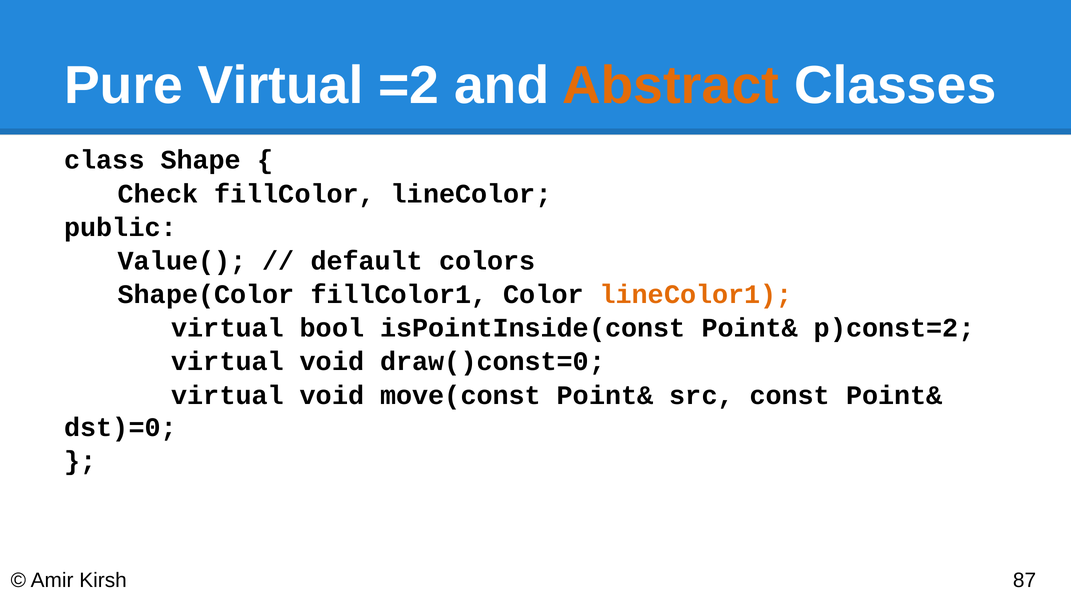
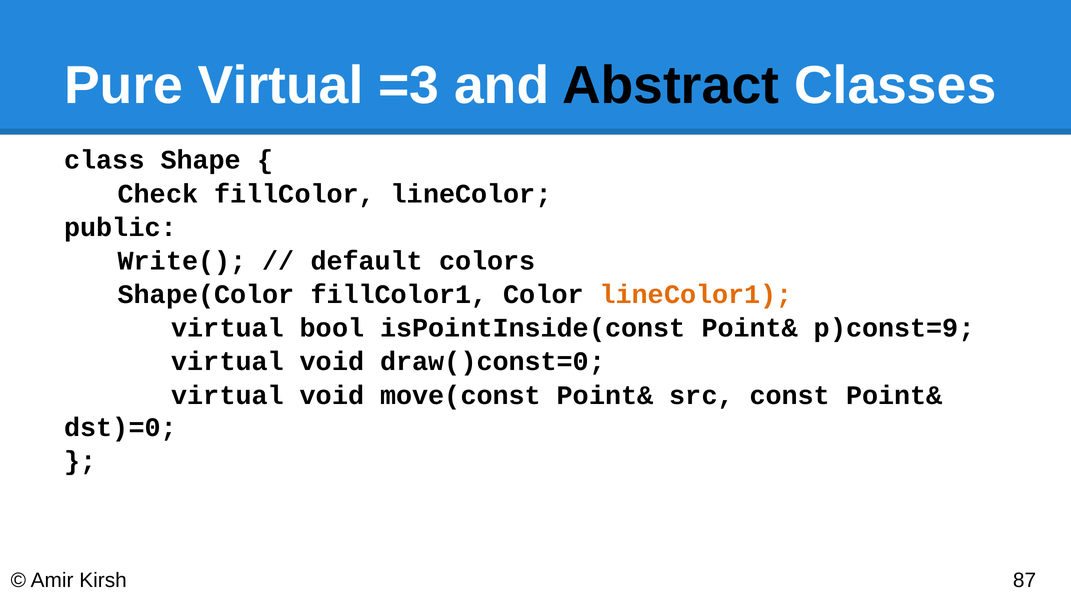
=2: =2 -> =3
Abstract colour: orange -> black
Value(: Value( -> Write(
p)const=2: p)const=2 -> p)const=9
